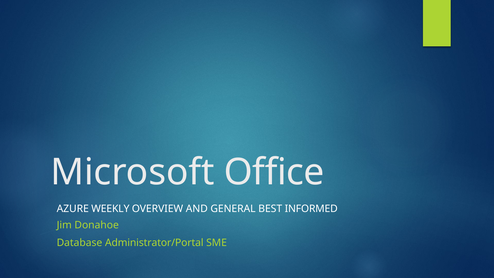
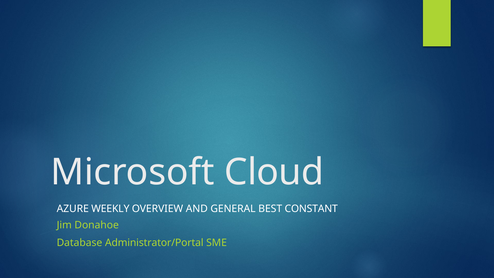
Office: Office -> Cloud
INFORMED: INFORMED -> CONSTANT
